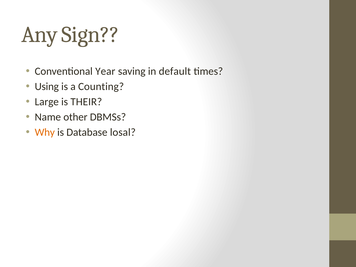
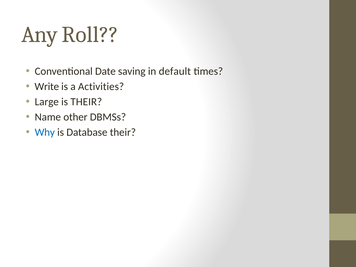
Sign: Sign -> Roll
Year: Year -> Date
Using: Using -> Write
Counting: Counting -> Activities
Why colour: orange -> blue
Database losal: losal -> their
